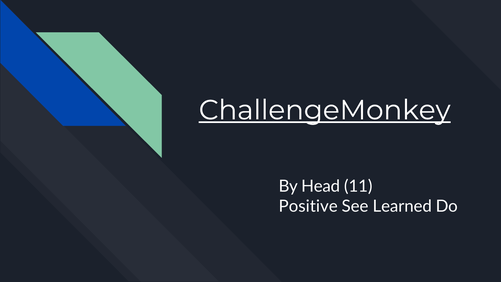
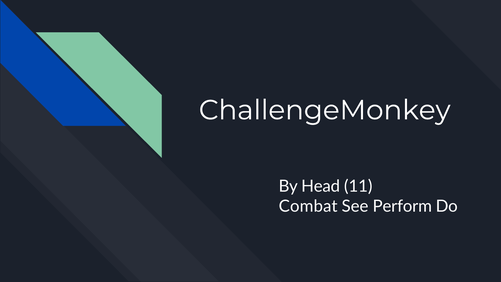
ChallengeMonkey underline: present -> none
Positive: Positive -> Combat
Learned: Learned -> Perform
